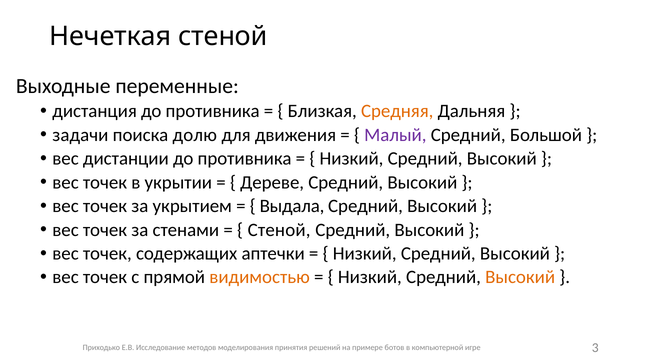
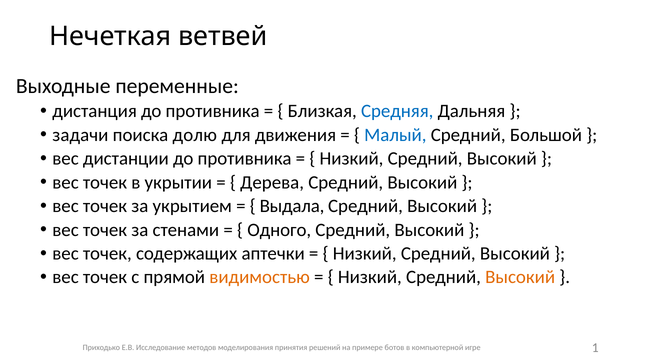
Нечеткая стеной: стеной -> ветвей
Средняя colour: orange -> blue
Малый colour: purple -> blue
Дереве: Дереве -> Дерева
Стеной at (279, 230): Стеной -> Одного
3: 3 -> 1
